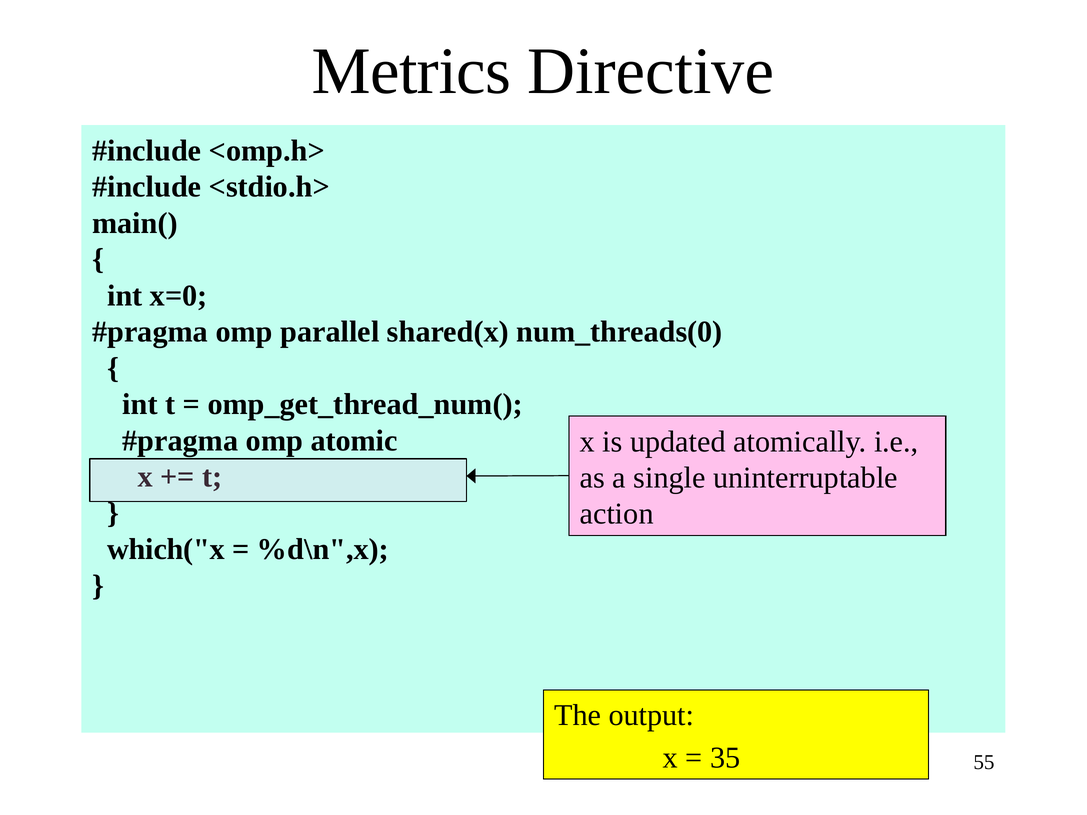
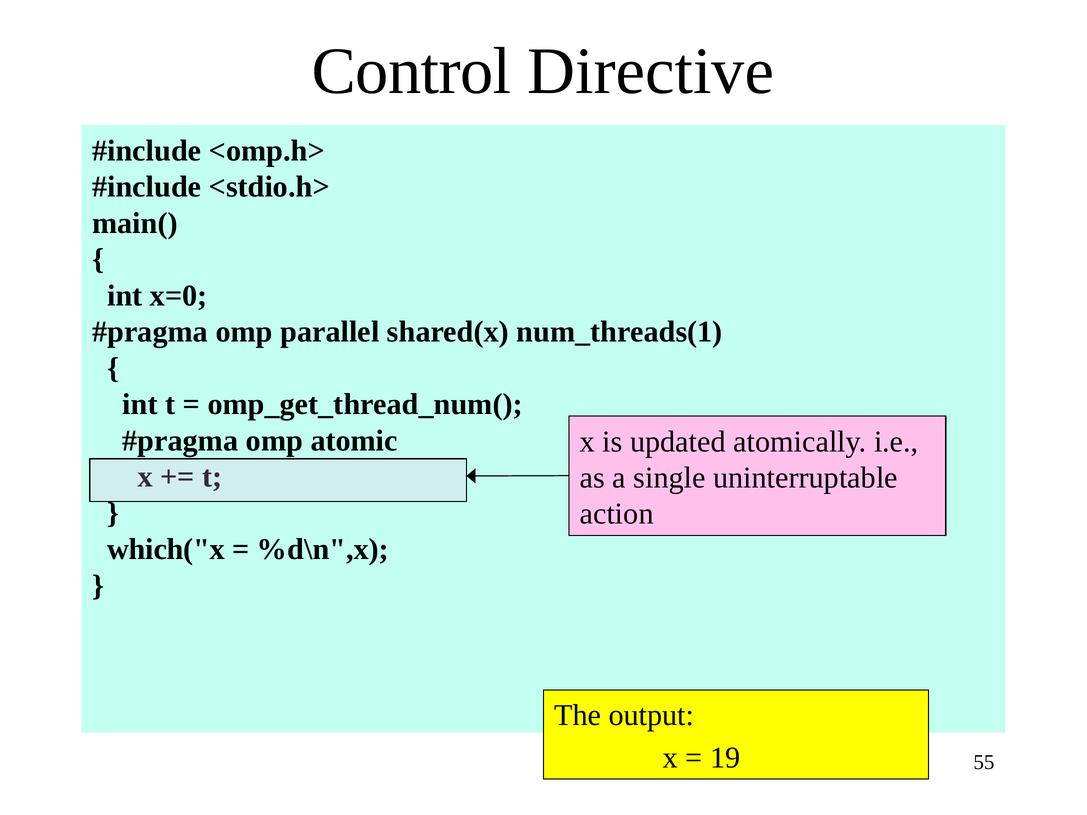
Metrics: Metrics -> Control
num_threads(0: num_threads(0 -> num_threads(1
35: 35 -> 19
